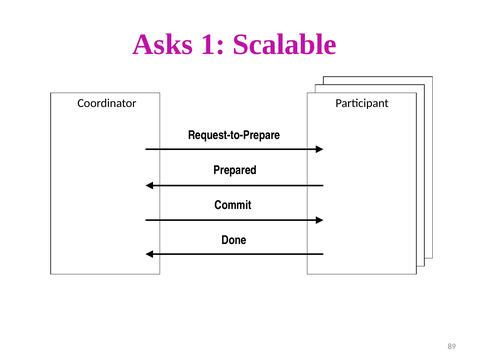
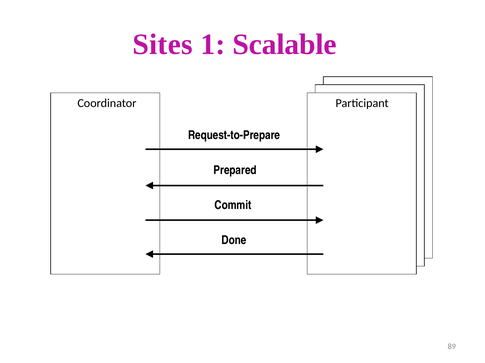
Asks: Asks -> Sites
